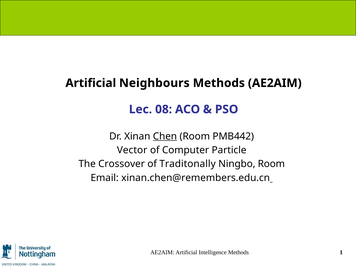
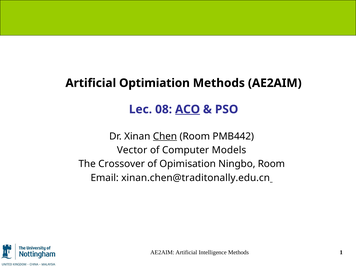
Neighbours: Neighbours -> Optimiation
ACO underline: none -> present
Particle: Particle -> Models
Traditonally: Traditonally -> Opimisation
xinan.chen@remembers.edu.cn: xinan.chen@remembers.edu.cn -> xinan.chen@traditonally.edu.cn
